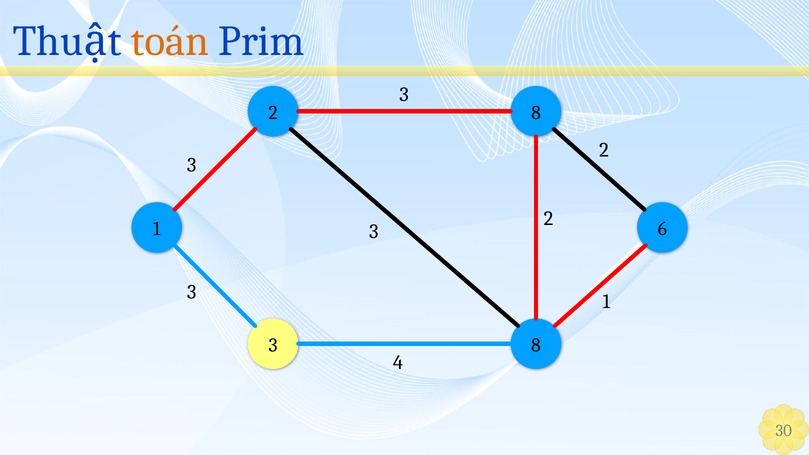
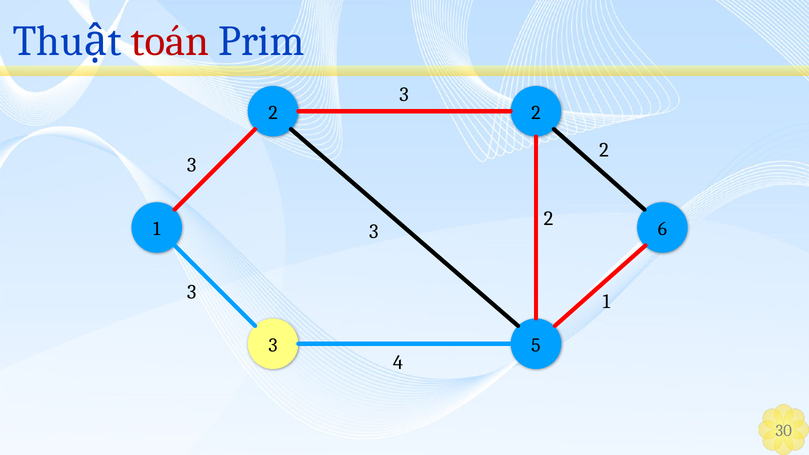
toán colour: orange -> red
2 8: 8 -> 2
3 8: 8 -> 5
